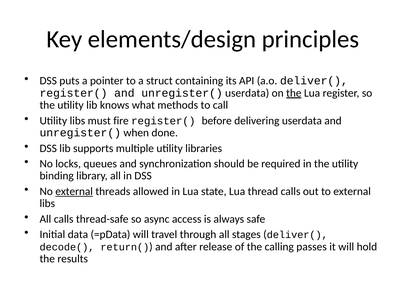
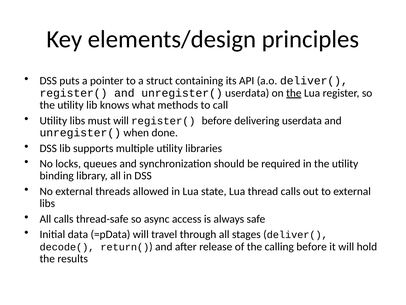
must fire: fire -> will
external at (74, 191) underline: present -> none
calling passes: passes -> before
